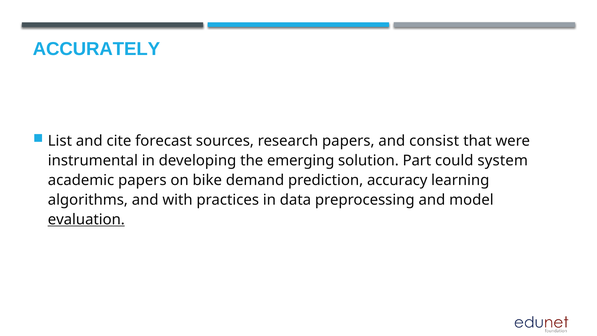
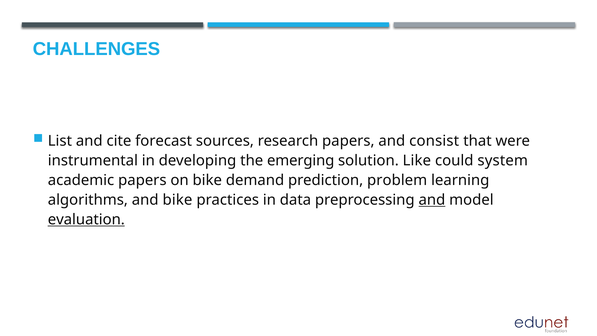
ACCURATELY: ACCURATELY -> CHALLENGES
Part: Part -> Like
accuracy: accuracy -> problem
and with: with -> bike
and at (432, 200) underline: none -> present
